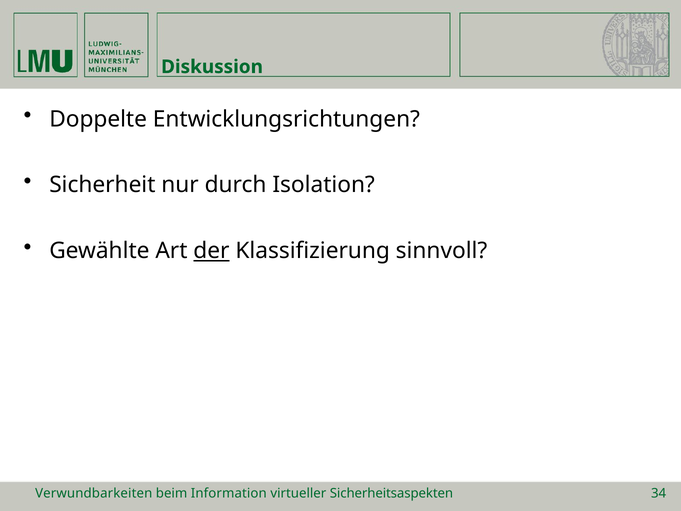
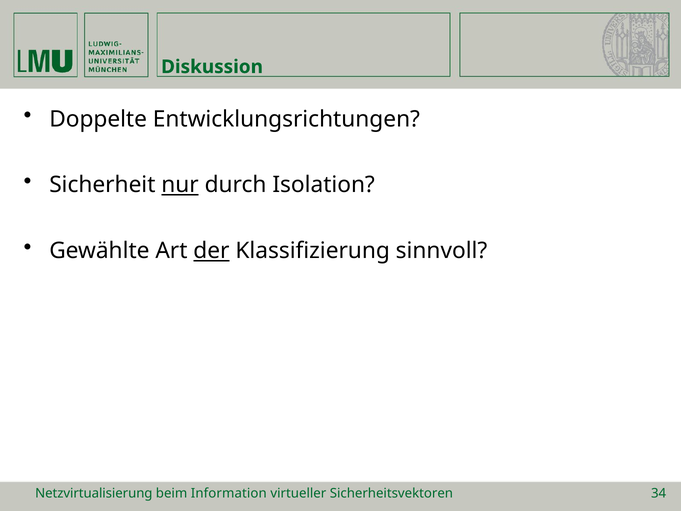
nur underline: none -> present
Verwundbarkeiten: Verwundbarkeiten -> Netzvirtualisierung
Sicherheitsaspekten: Sicherheitsaspekten -> Sicherheitsvektoren
